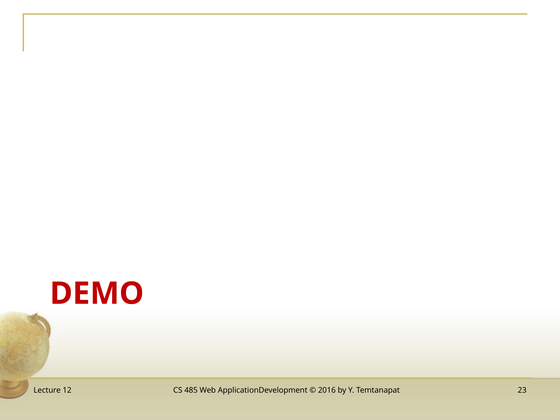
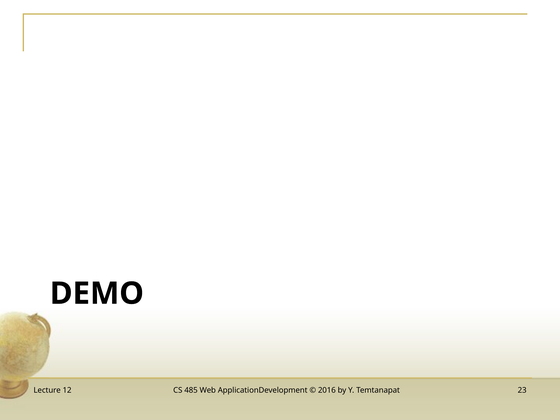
DEMO colour: red -> black
